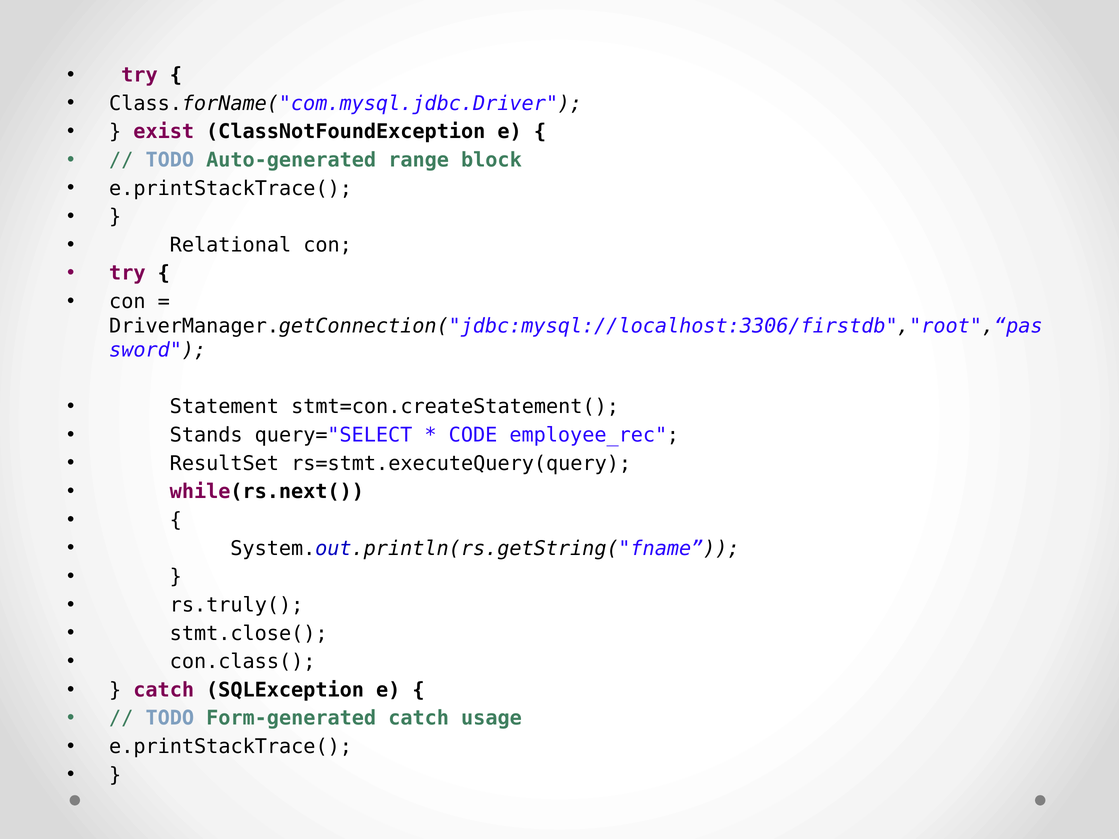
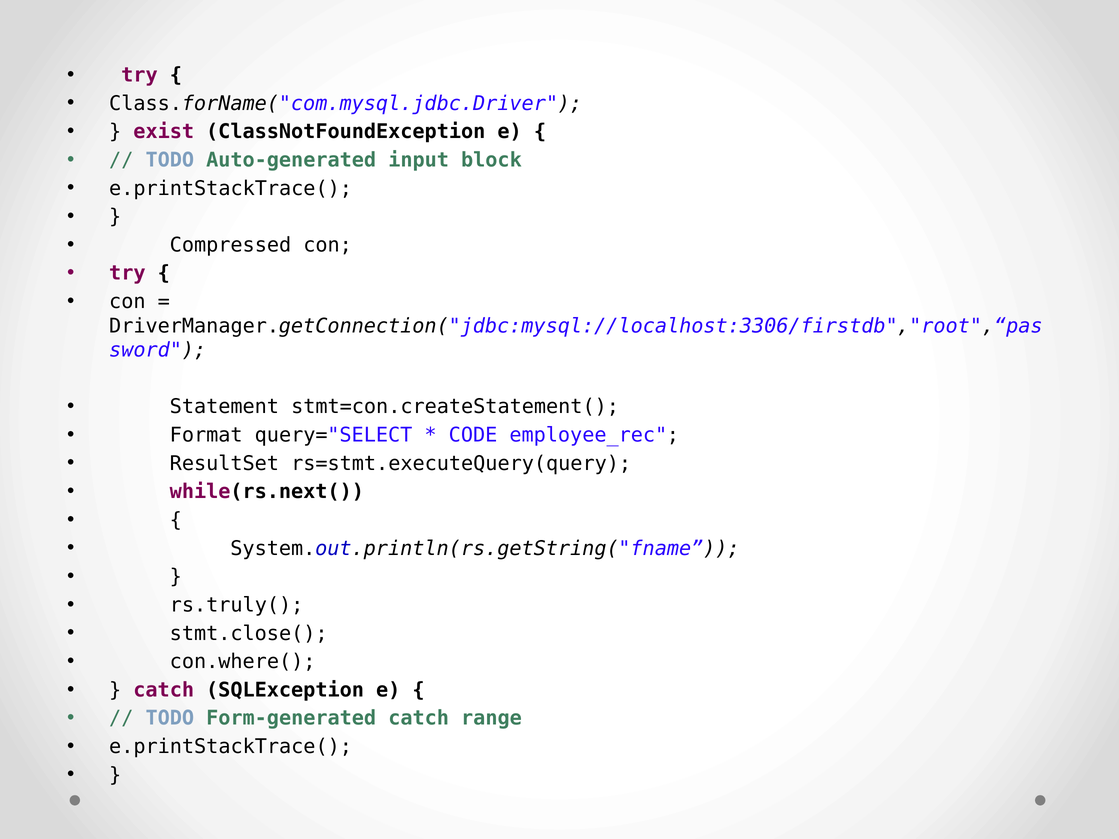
range: range -> input
Relational: Relational -> Compressed
Stands: Stands -> Format
con.class(: con.class( -> con.where(
usage: usage -> range
